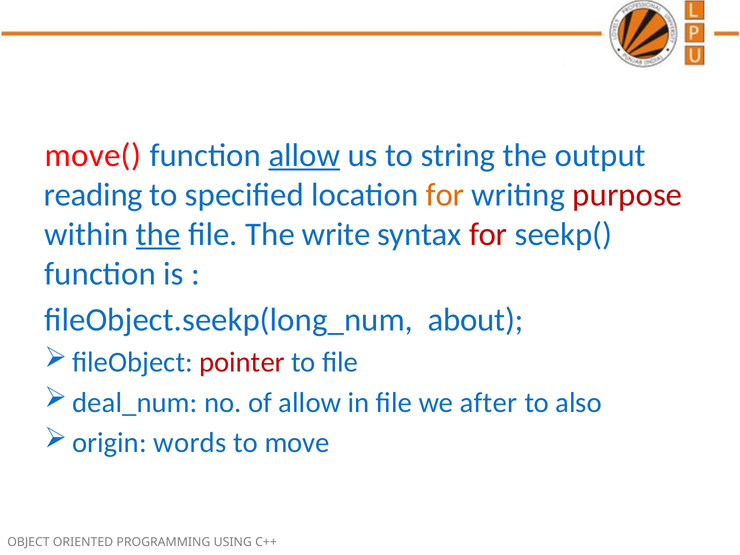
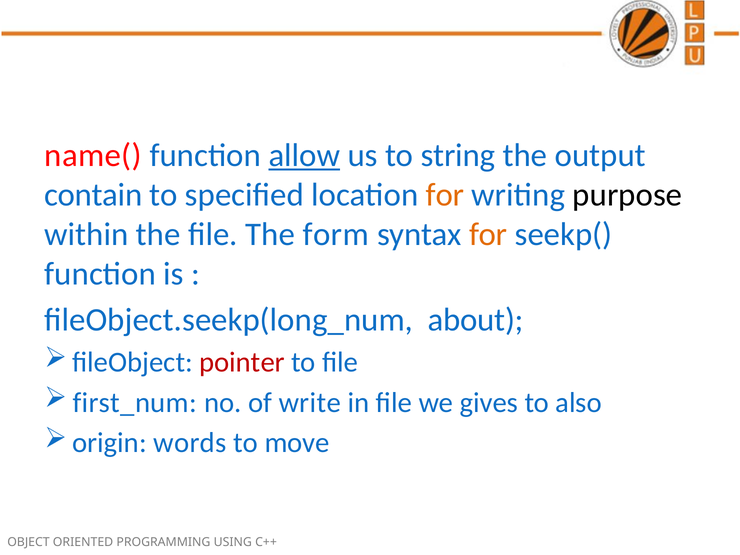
move(: move( -> name(
reading: reading -> contain
purpose colour: red -> black
the at (158, 234) underline: present -> none
write: write -> form
for at (488, 234) colour: red -> orange
deal_num: deal_num -> first_num
of allow: allow -> write
after: after -> gives
